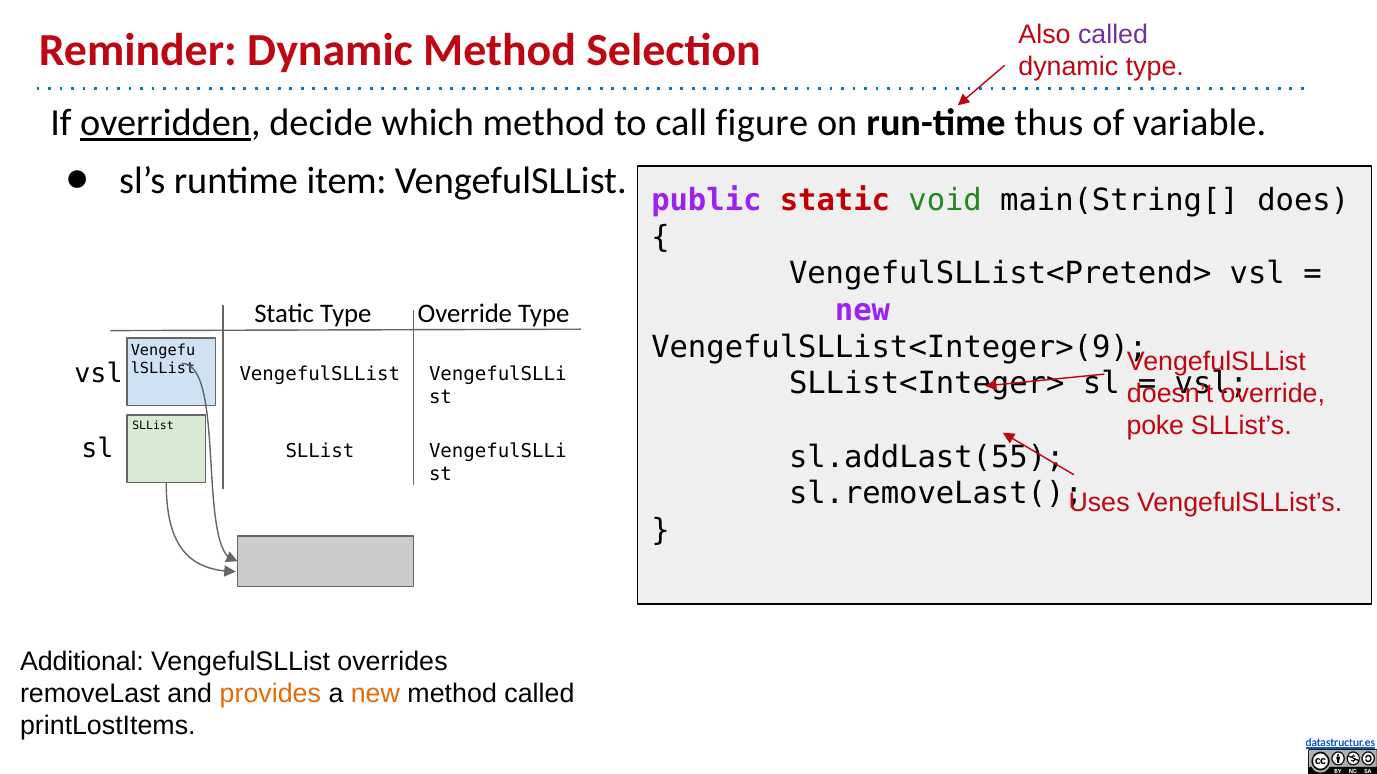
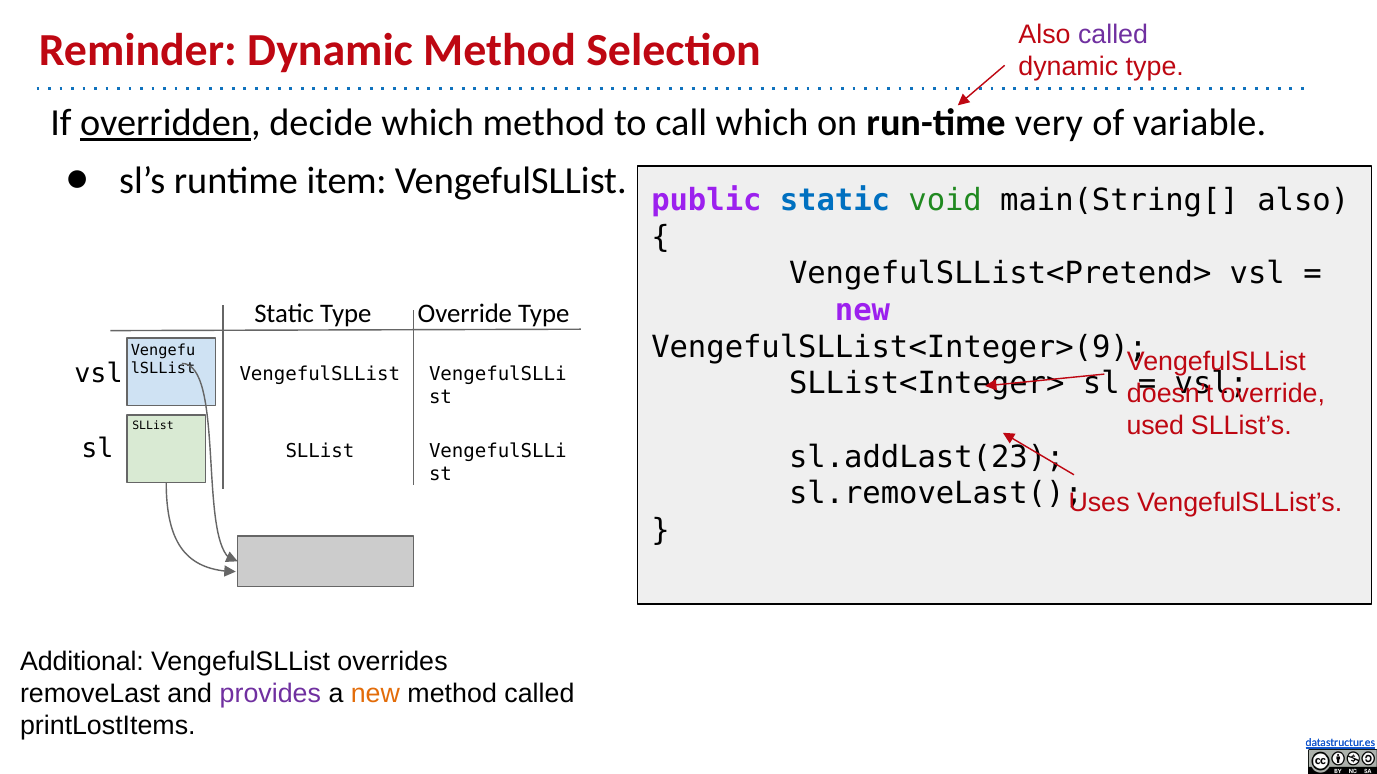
call figure: figure -> which
thus: thus -> very
static at (835, 200) colour: red -> blue
main(String[ does: does -> also
poke: poke -> used
sl.addLast(55: sl.addLast(55 -> sl.addLast(23
provides colour: orange -> purple
